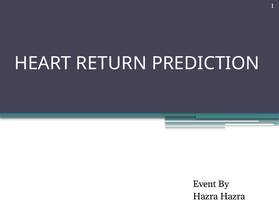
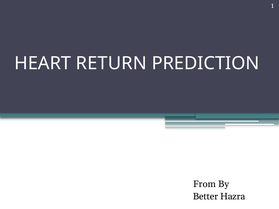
Event: Event -> From
Hazra at (206, 197): Hazra -> Better
